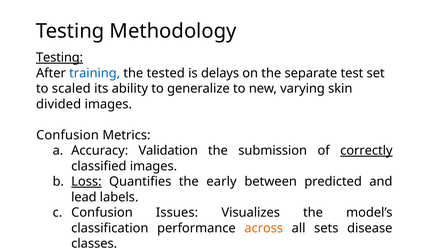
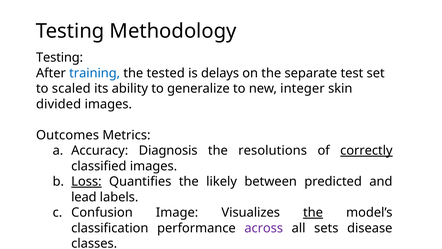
Testing at (60, 57) underline: present -> none
varying: varying -> integer
Confusion at (68, 135): Confusion -> Outcomes
Validation: Validation -> Diagnosis
submission: submission -> resolutions
early: early -> likely
Issues: Issues -> Image
the at (313, 212) underline: none -> present
across colour: orange -> purple
